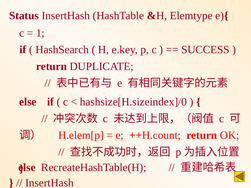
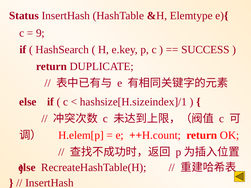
1: 1 -> 9
hashsize[H.sizeindex]/0: hashsize[H.sizeindex]/0 -> hashsize[H.sizeindex]/1
